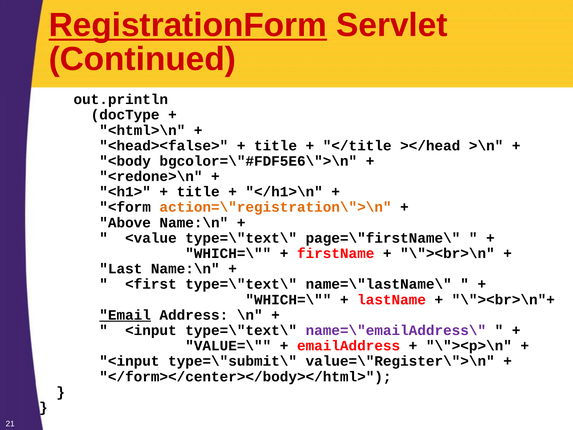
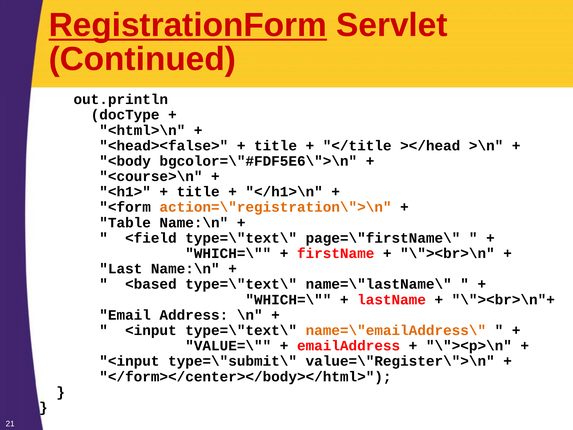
<redone>\n: <redone>\n -> <course>\n
Above: Above -> Table
<value: <value -> <field
<first: <first -> <based
Email underline: present -> none
name=\"emailAddress\ colour: purple -> orange
